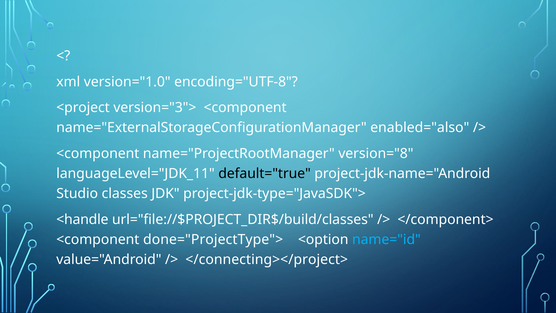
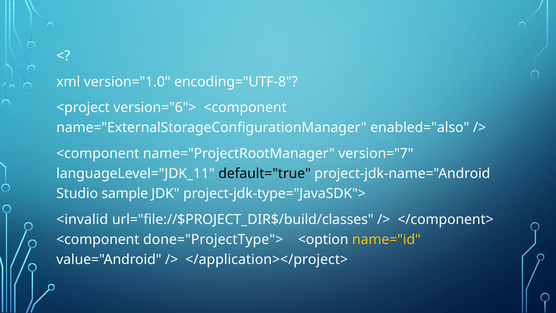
version="3">: version="3"> -> version="6">
version="8: version="8 -> version="7
classes: classes -> sample
<handle: <handle -> <invalid
name="id colour: light blue -> yellow
</connecting></project>: </connecting></project> -> </application></project>
